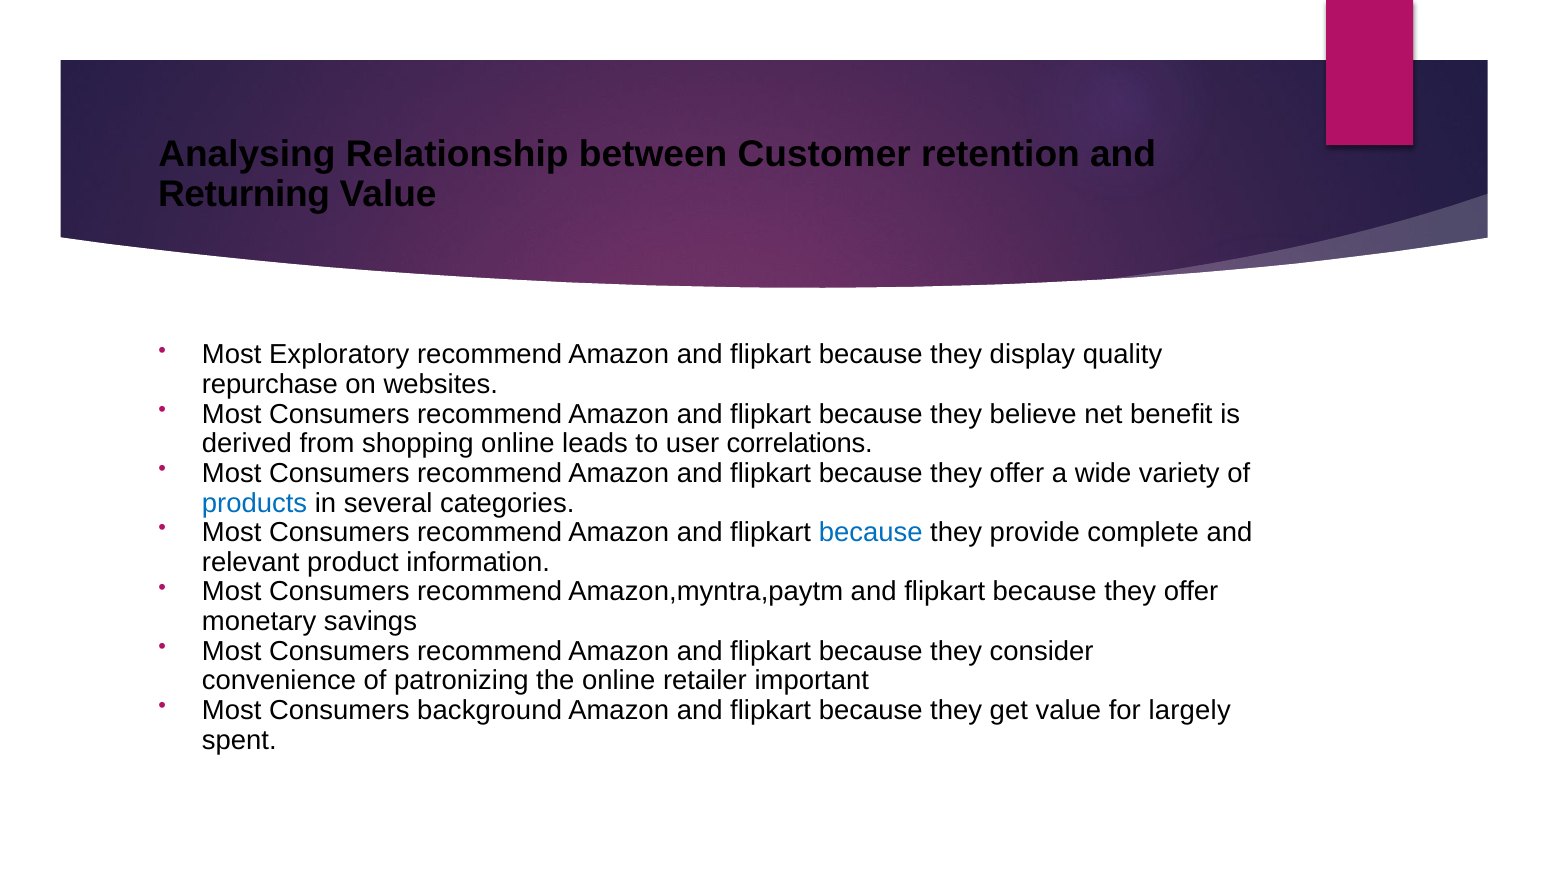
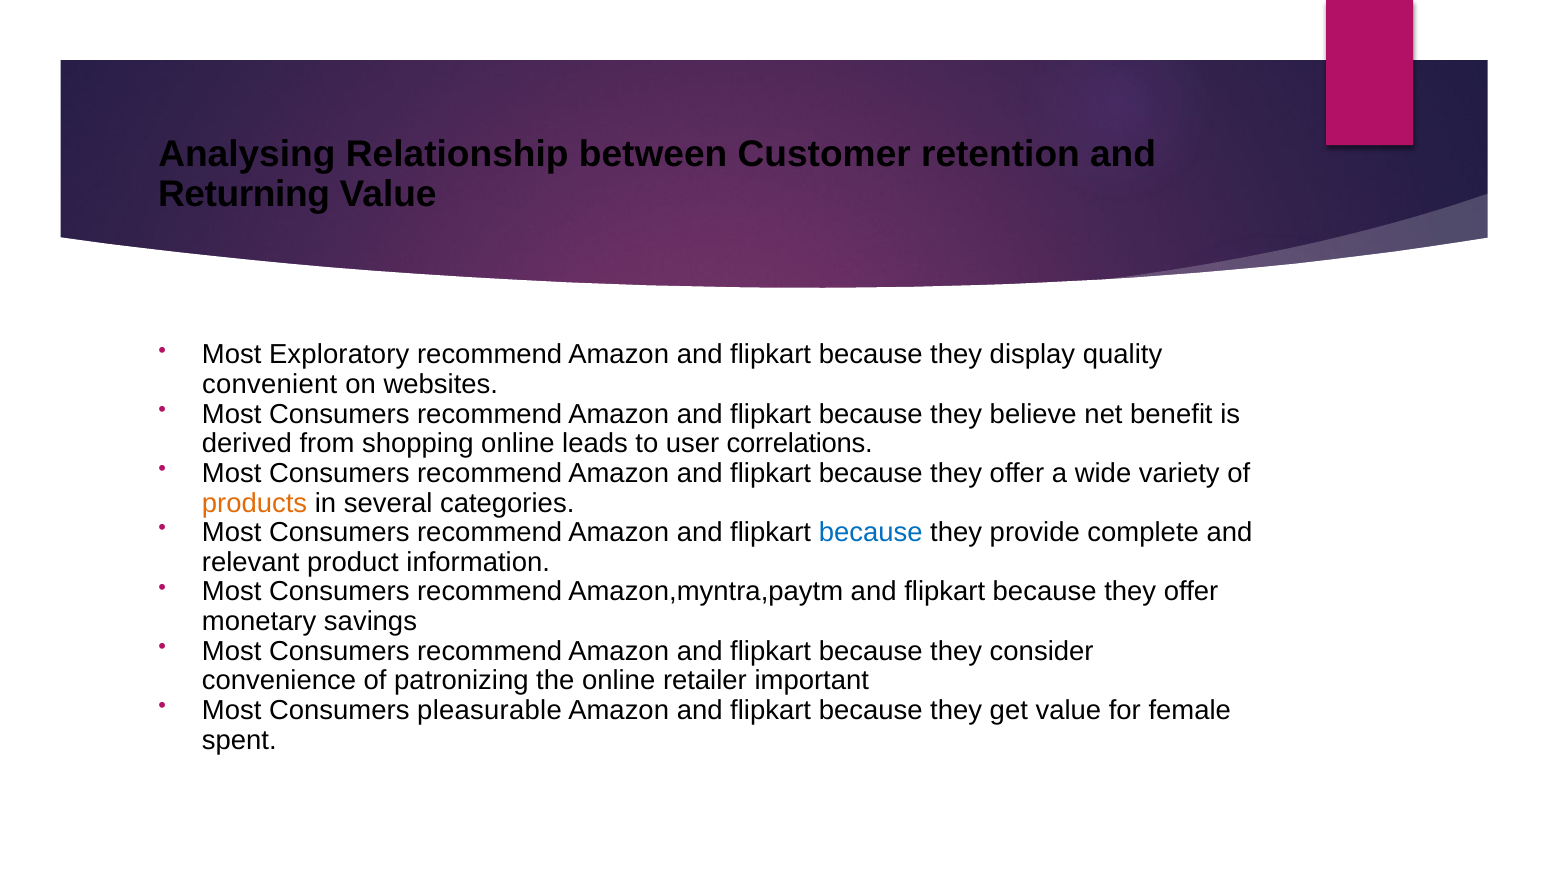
repurchase: repurchase -> convenient
products colour: blue -> orange
background: background -> pleasurable
largely: largely -> female
